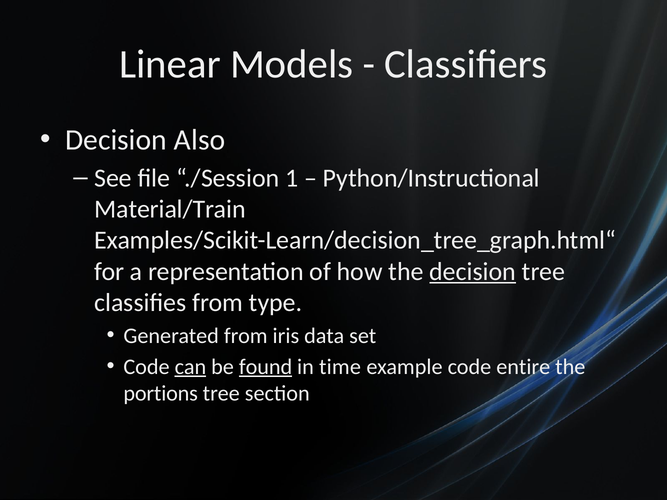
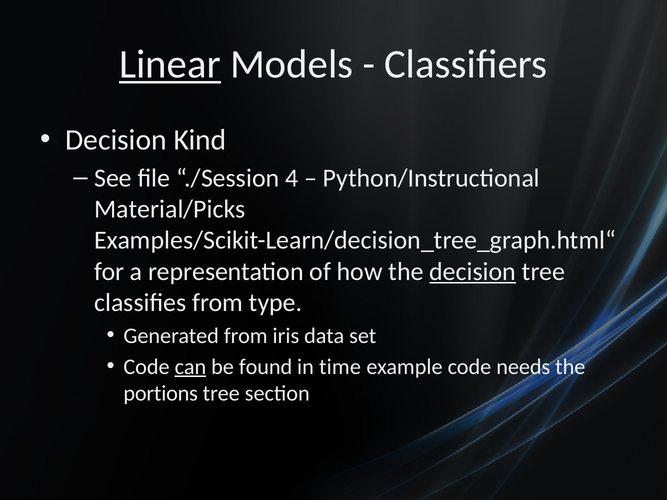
Linear underline: none -> present
Also: Also -> Kind
1: 1 -> 4
Material/Train: Material/Train -> Material/Picks
found underline: present -> none
entire: entire -> needs
